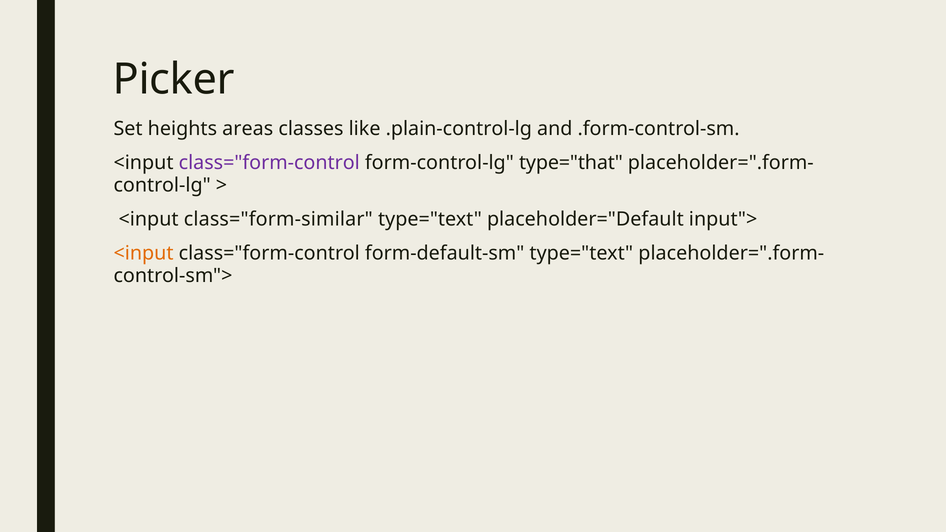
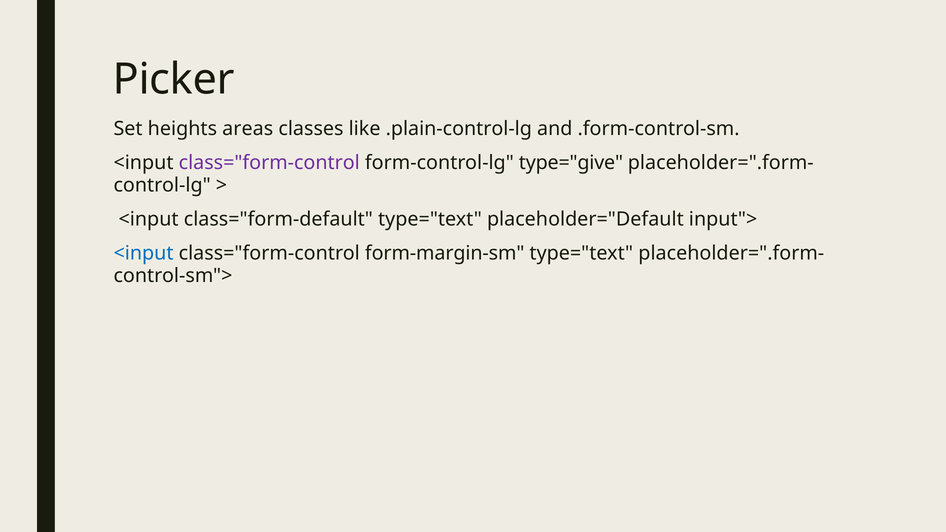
type="that: type="that -> type="give
class="form-similar: class="form-similar -> class="form-default
<input at (144, 253) colour: orange -> blue
form-default-sm: form-default-sm -> form-margin-sm
